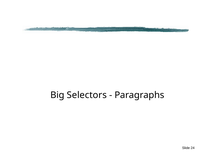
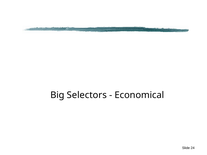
Paragraphs: Paragraphs -> Economical
